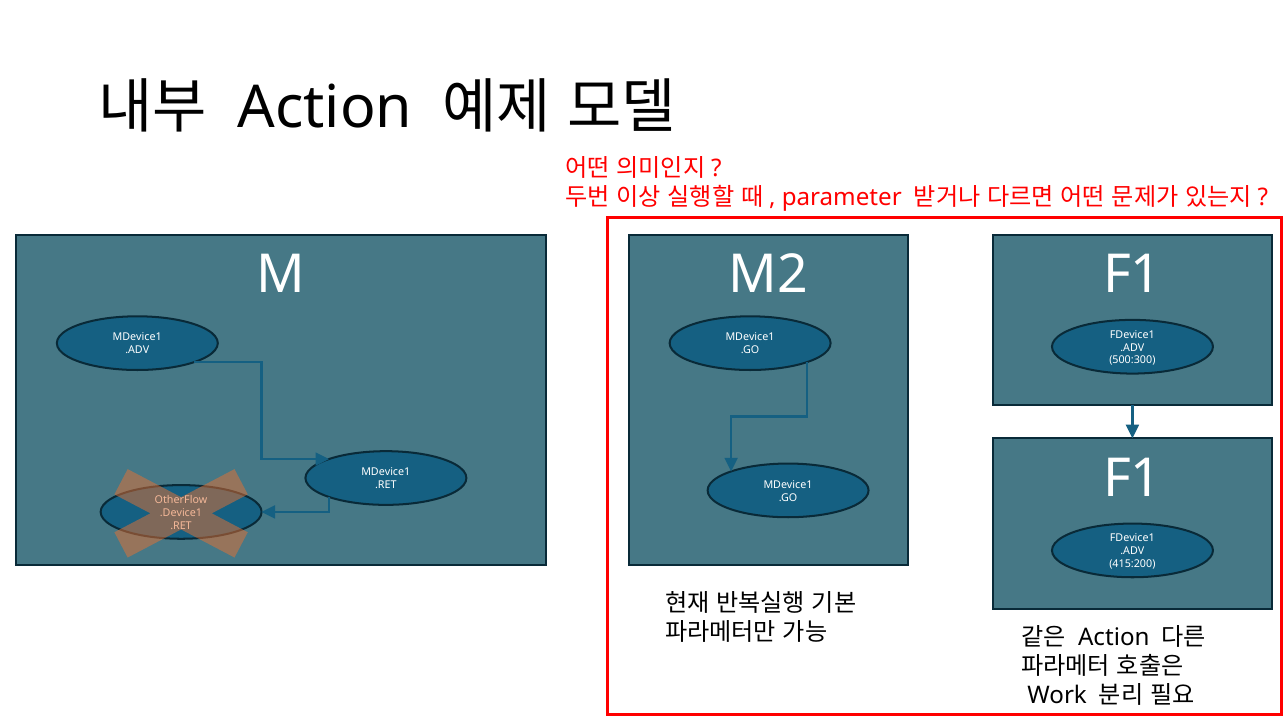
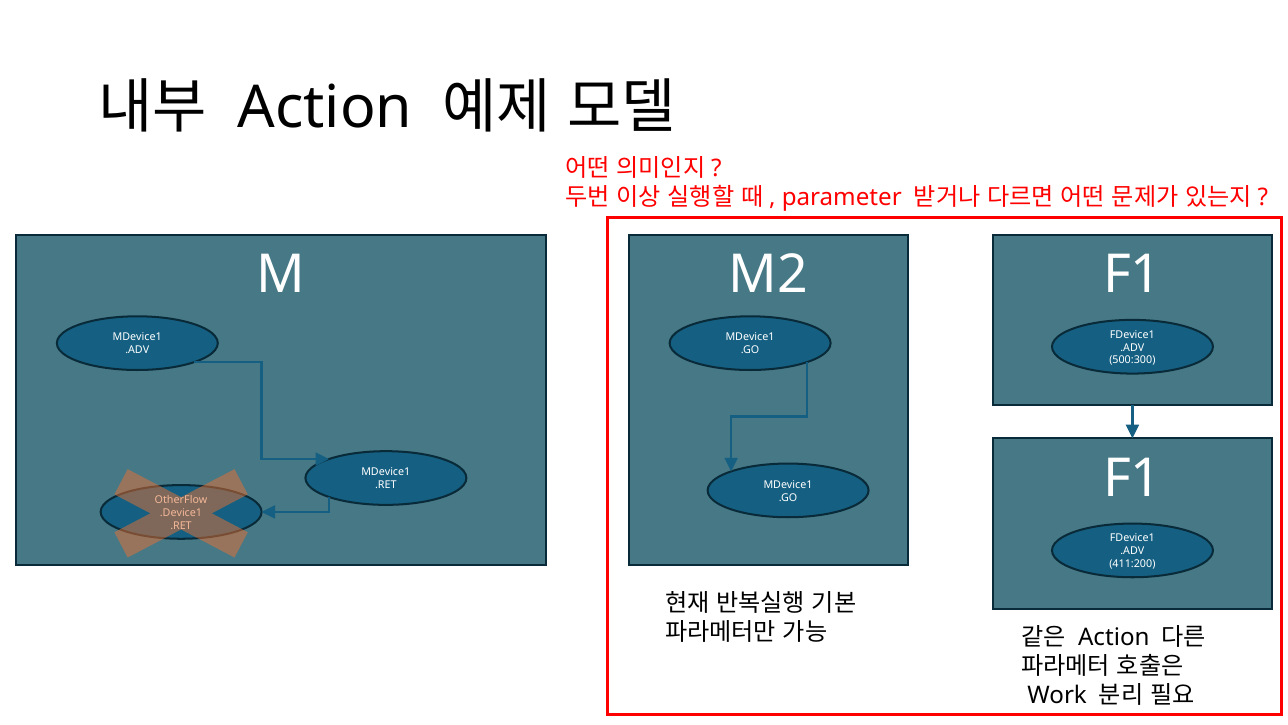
415:200: 415:200 -> 411:200
